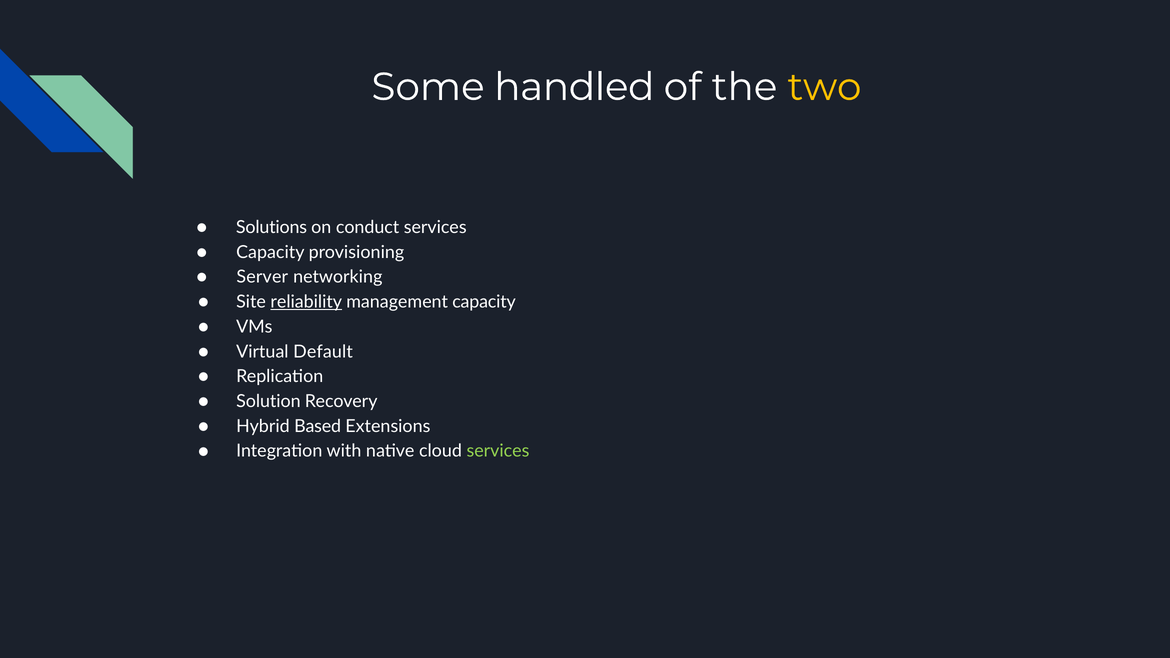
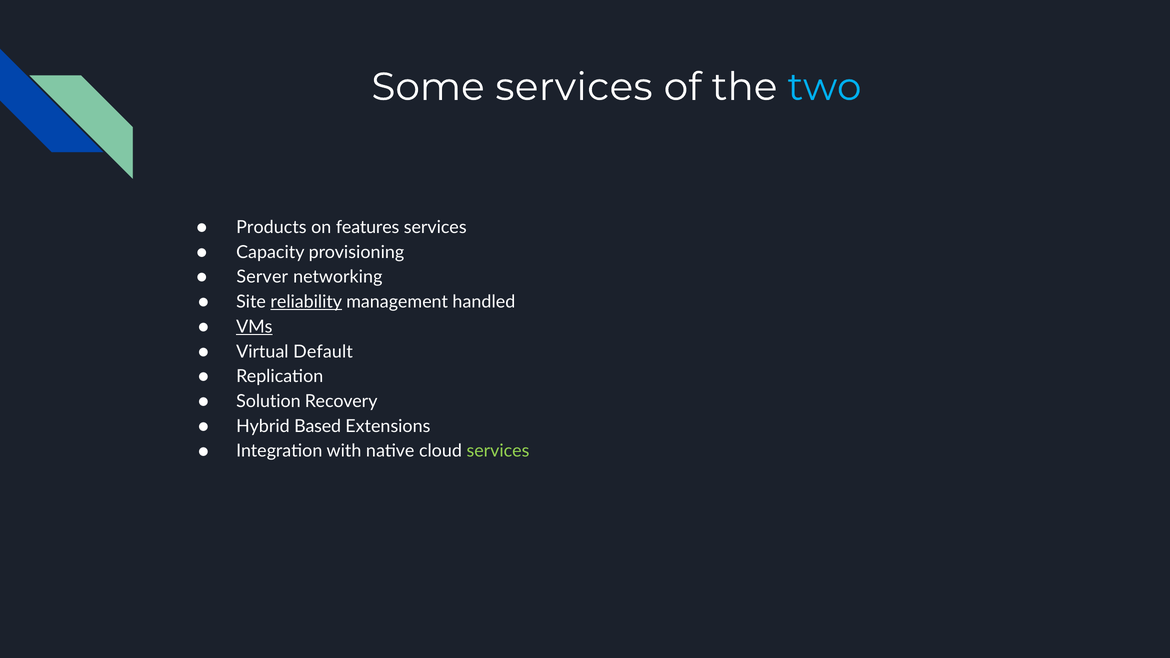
Some handled: handled -> services
two colour: yellow -> light blue
Solutions: Solutions -> Products
conduct: conduct -> features
management capacity: capacity -> handled
VMs underline: none -> present
